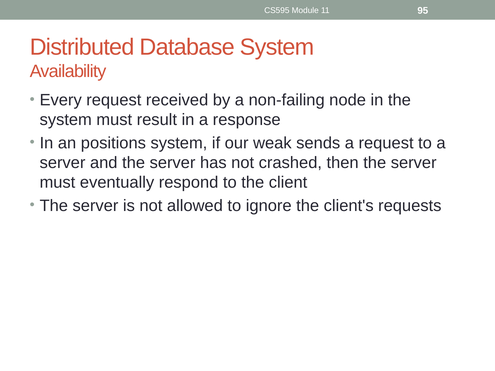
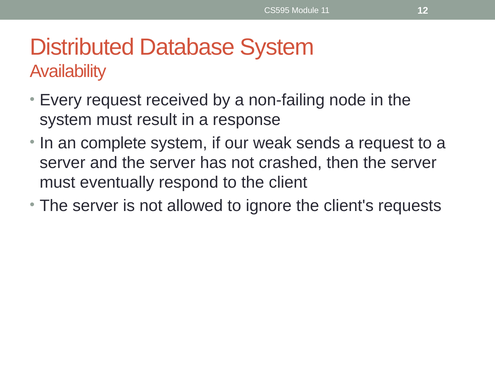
95: 95 -> 12
positions: positions -> complete
